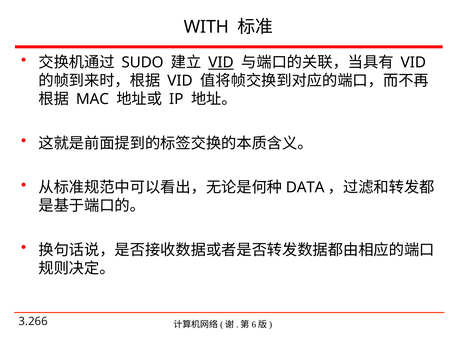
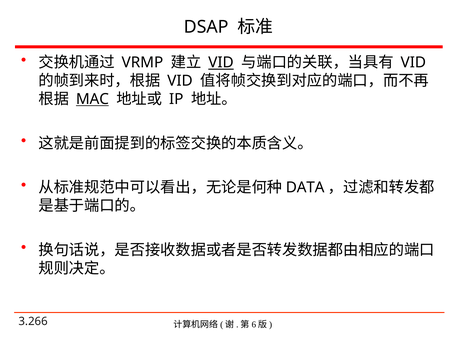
WITH: WITH -> DSAP
SUDO: SUDO -> VRMP
MAC underline: none -> present
